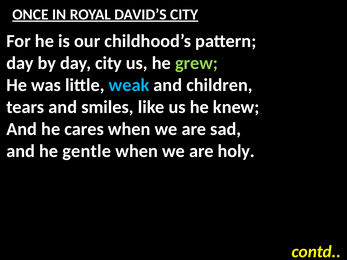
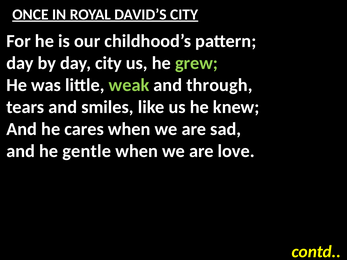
weak colour: light blue -> light green
children: children -> through
holy: holy -> love
